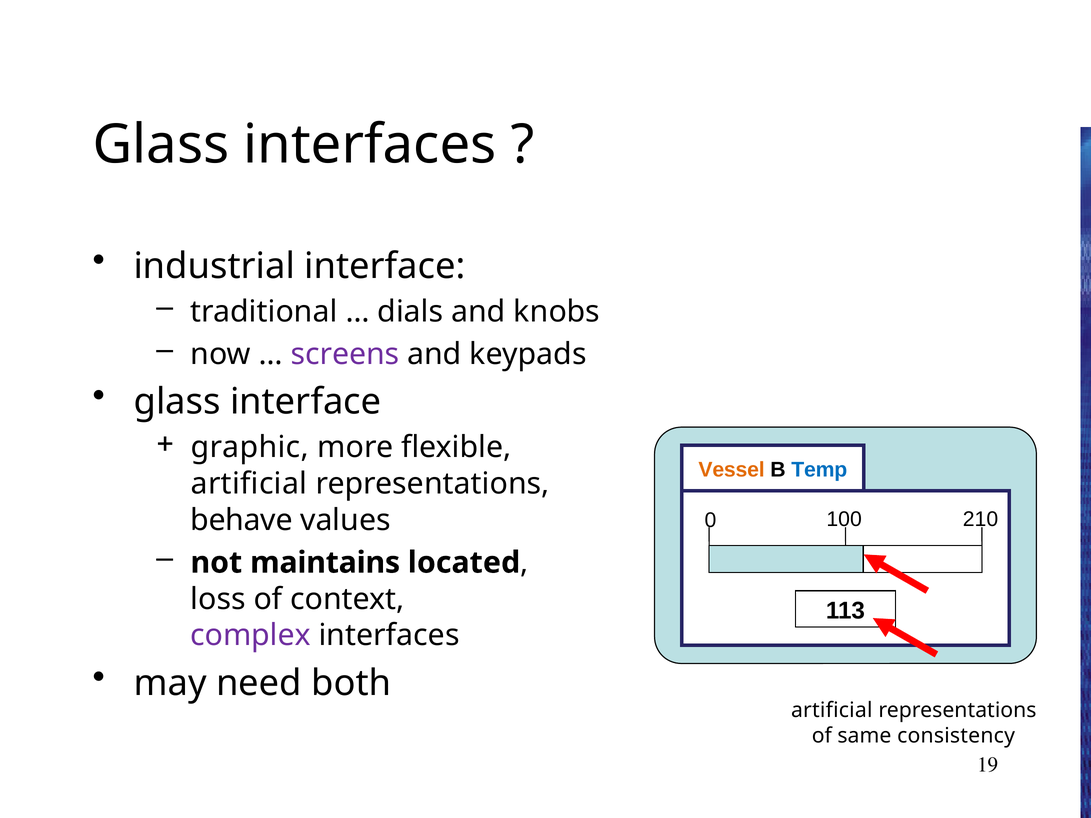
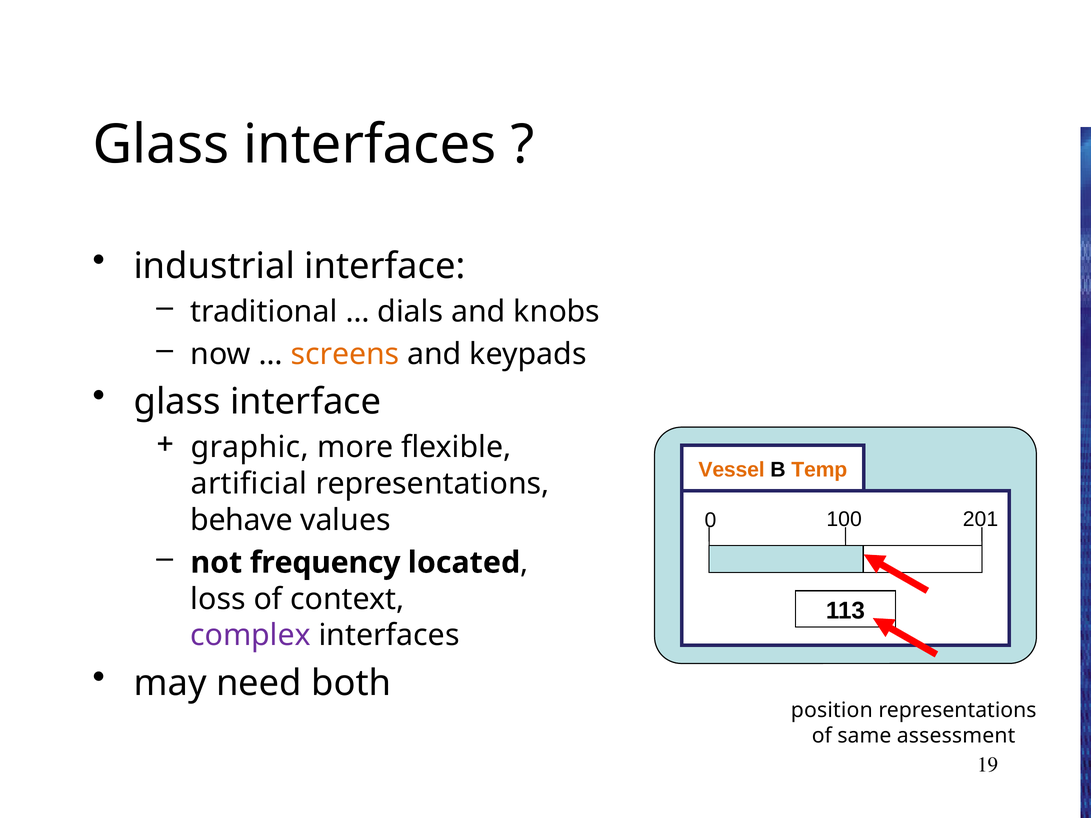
screens colour: purple -> orange
Temp colour: blue -> orange
210: 210 -> 201
maintains: maintains -> frequency
artificial at (832, 711): artificial -> position
consistency: consistency -> assessment
